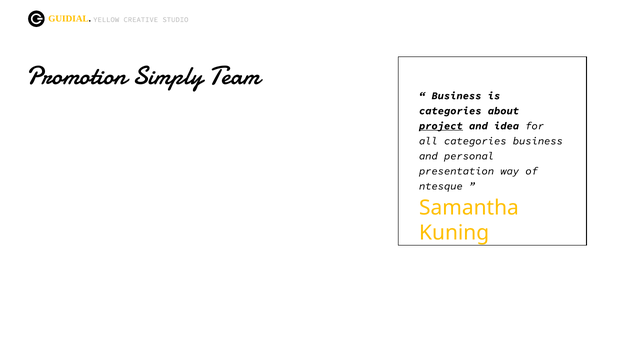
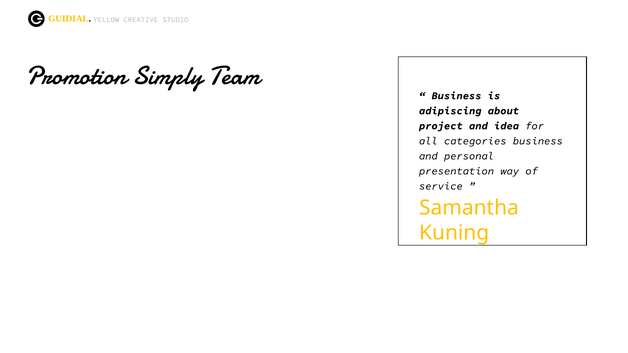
categories at (450, 111): categories -> adipiscing
project at (441, 126) underline: present -> none
ntesque: ntesque -> service
